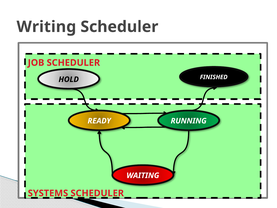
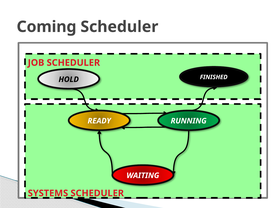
Writing: Writing -> Coming
